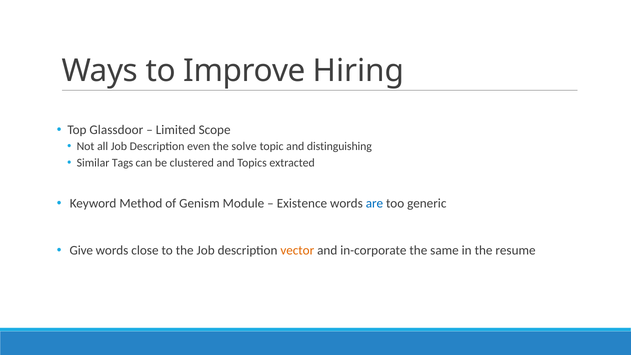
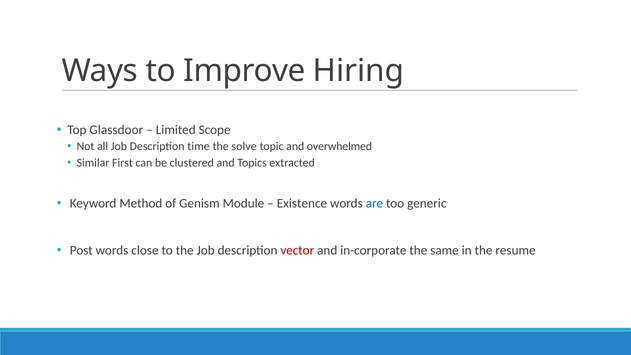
even: even -> time
distinguishing: distinguishing -> overwhelmed
Tags: Tags -> First
Give: Give -> Post
vector colour: orange -> red
